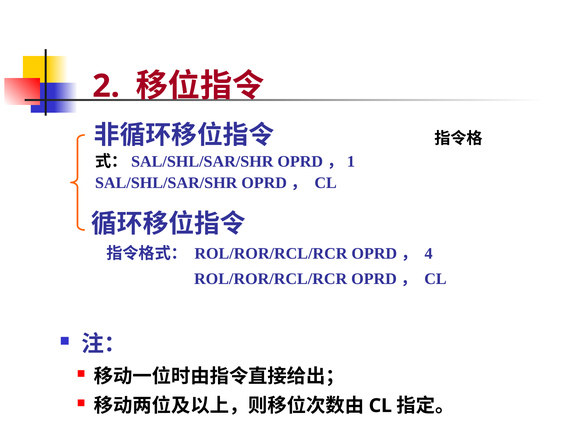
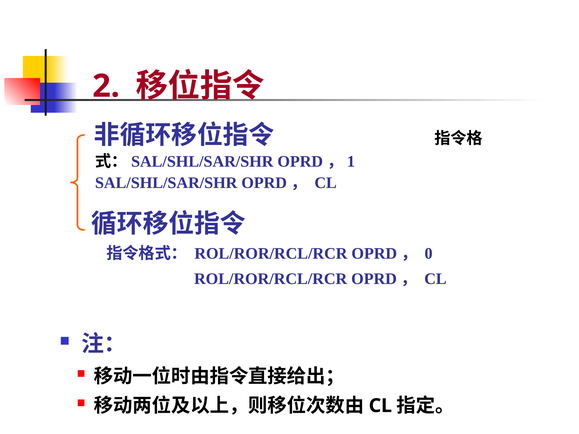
4: 4 -> 0
